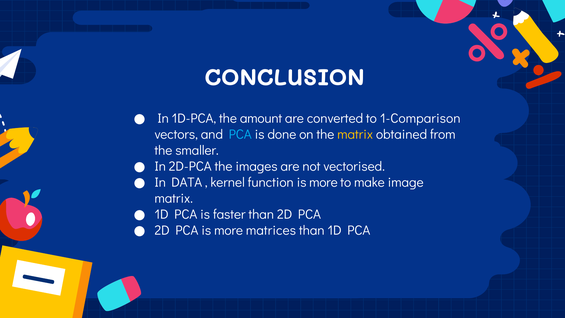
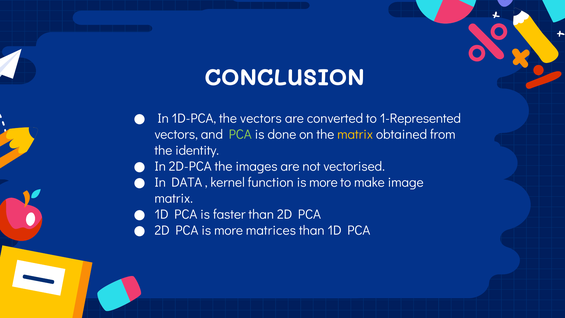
the amount: amount -> vectors
1-Comparison: 1-Comparison -> 1-Represented
PCA at (240, 134) colour: light blue -> light green
smaller: smaller -> identity
